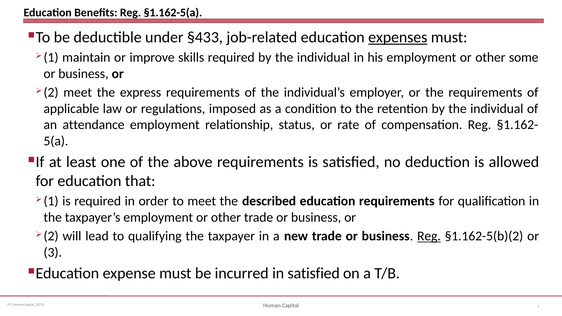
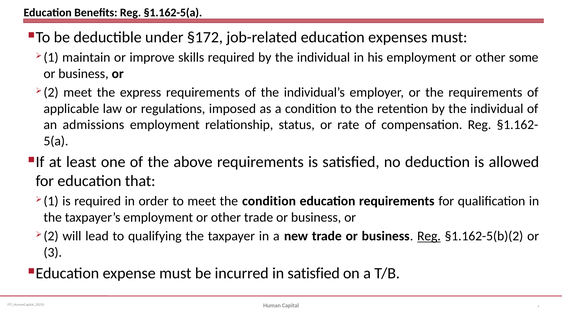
§433: §433 -> §172
expenses underline: present -> none
attendance: attendance -> admissions
the described: described -> condition
